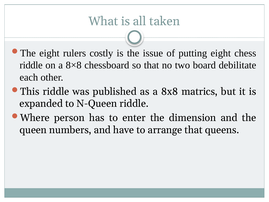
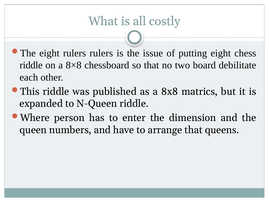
taken: taken -> costly
rulers costly: costly -> rulers
